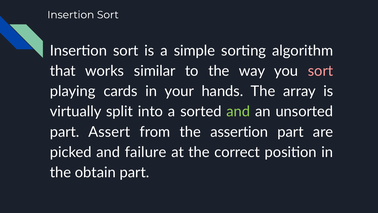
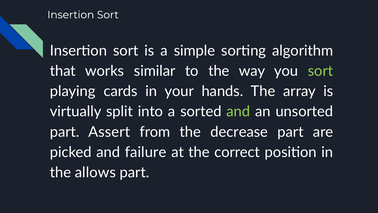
sort at (320, 71) colour: pink -> light green
assertion: assertion -> decrease
obtain: obtain -> allows
